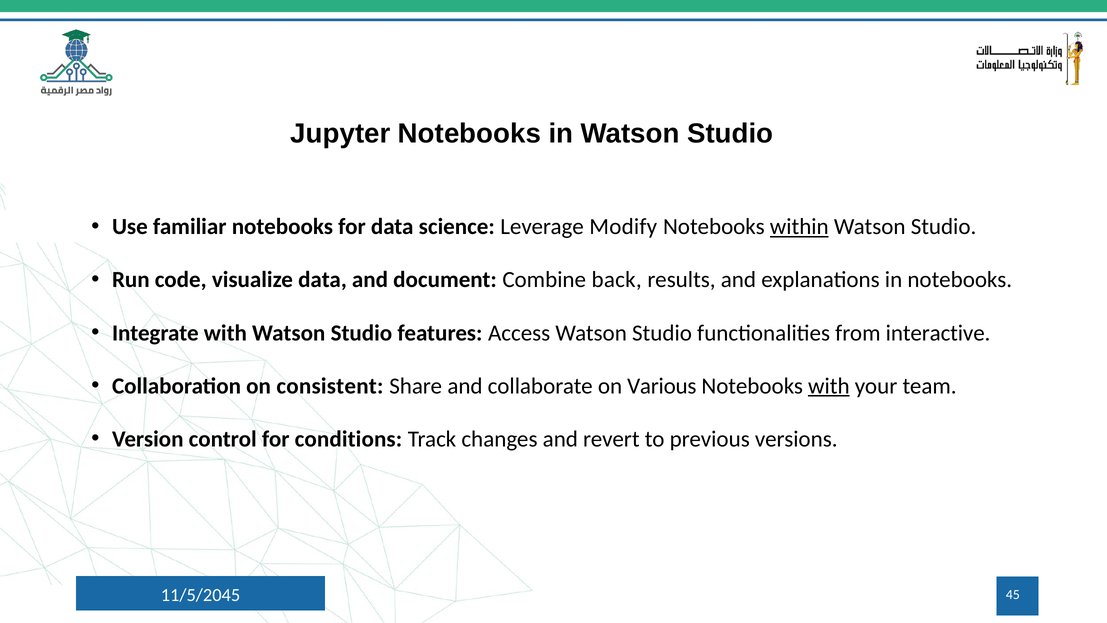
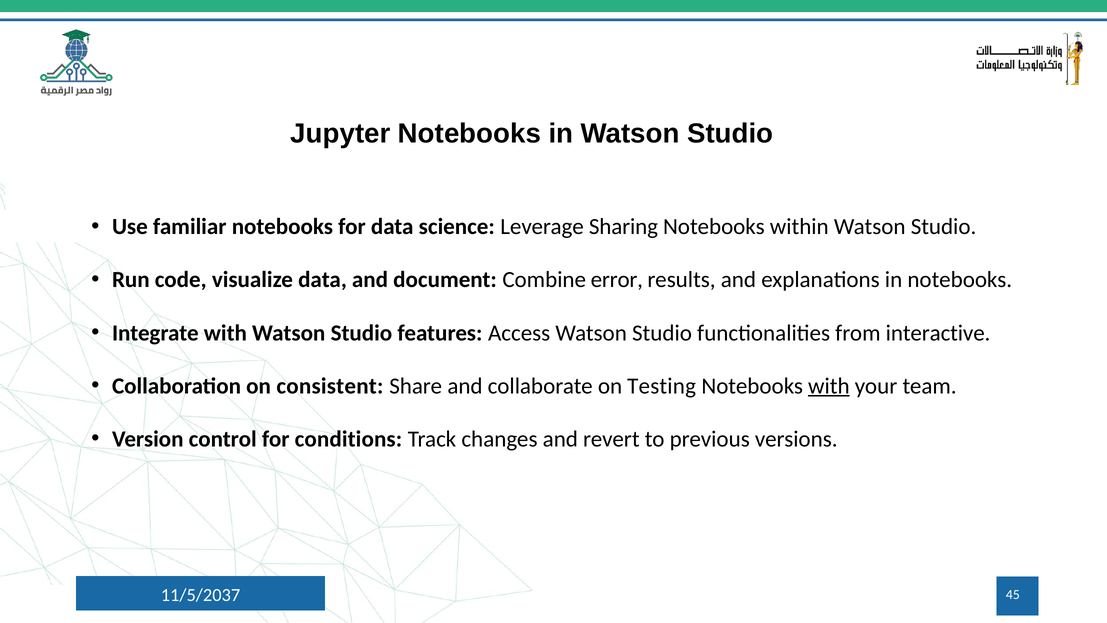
Modify: Modify -> Sharing
within underline: present -> none
back: back -> error
Various: Various -> Testing
11/5/2045: 11/5/2045 -> 11/5/2037
